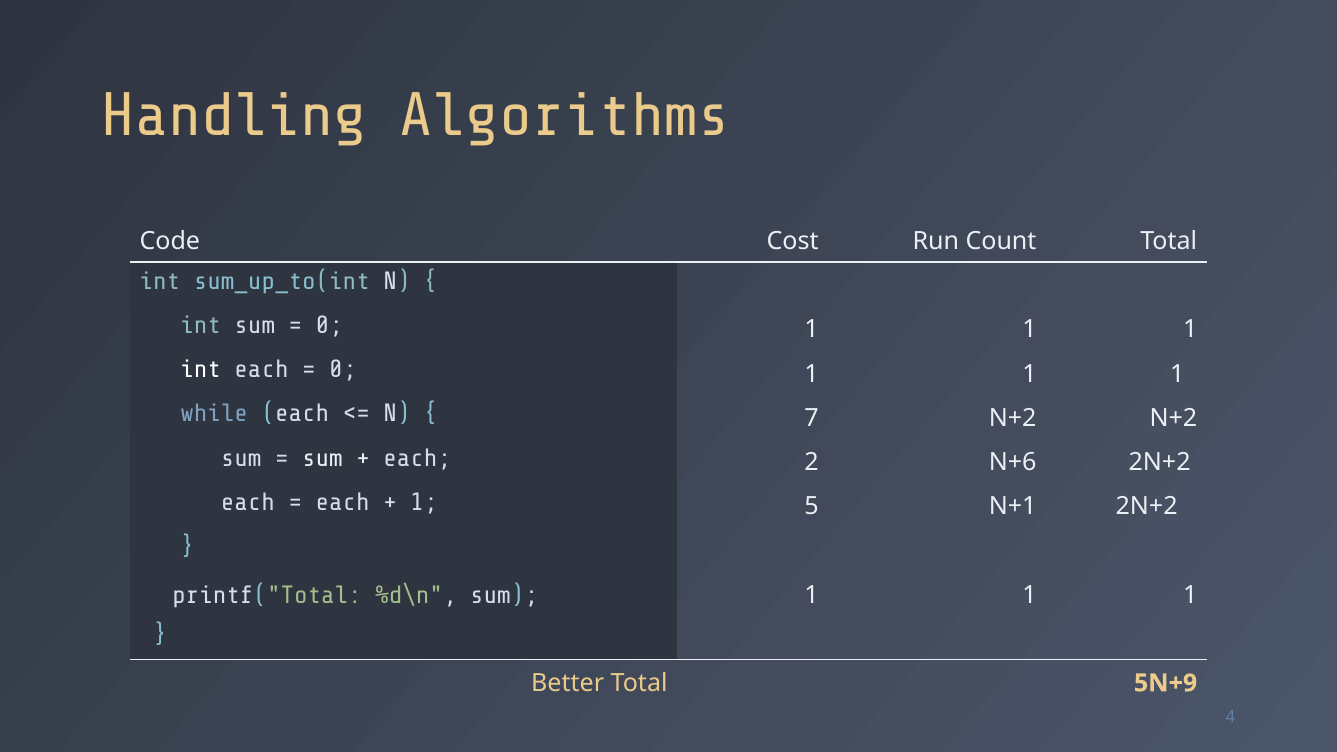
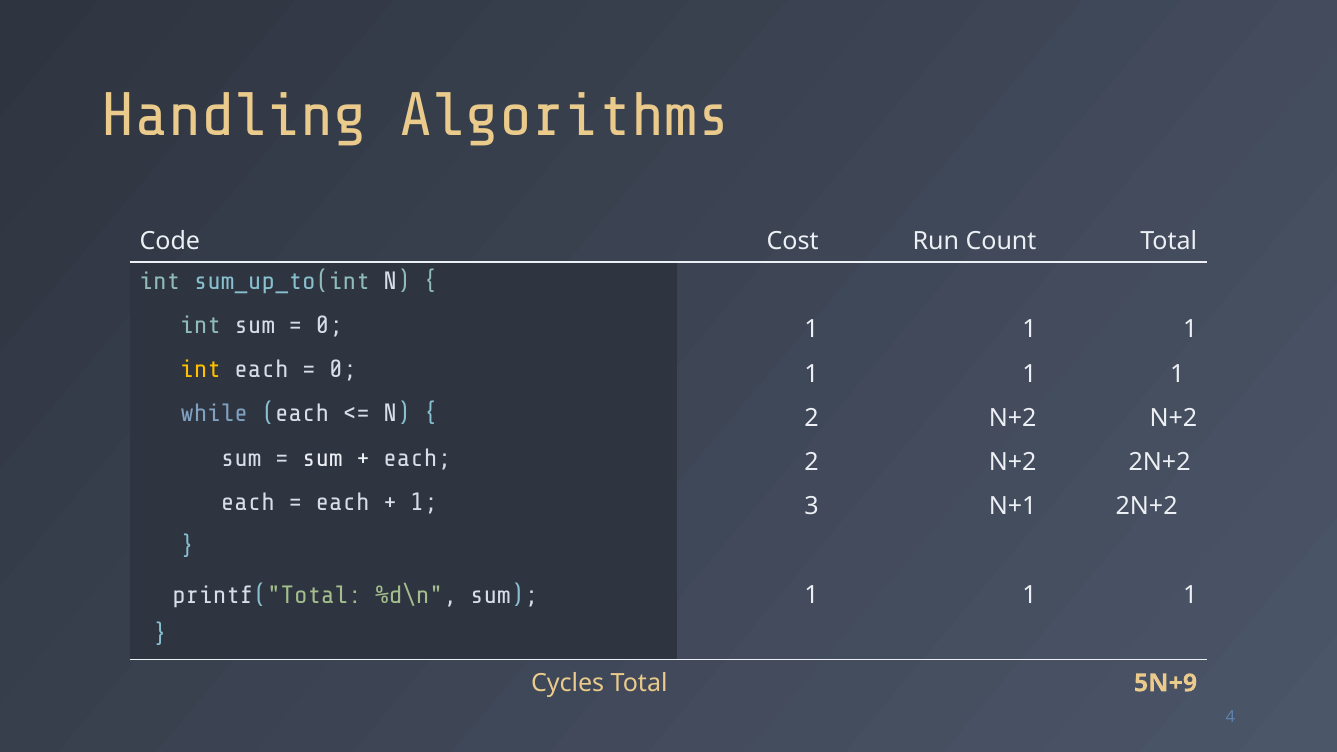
int at (201, 369) colour: white -> yellow
7 at (812, 418): 7 -> 2
each 2 N+6: N+6 -> N+2
5: 5 -> 3
Better: Better -> Cycles
